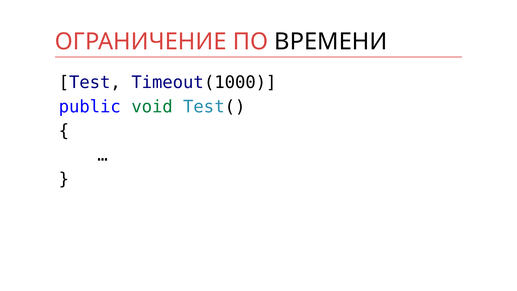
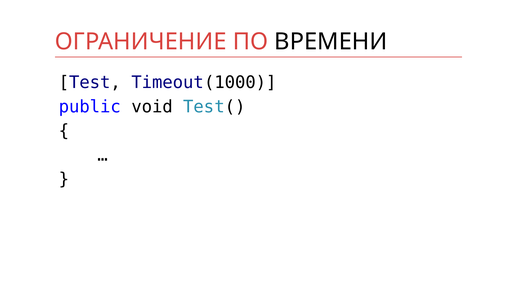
void colour: green -> black
